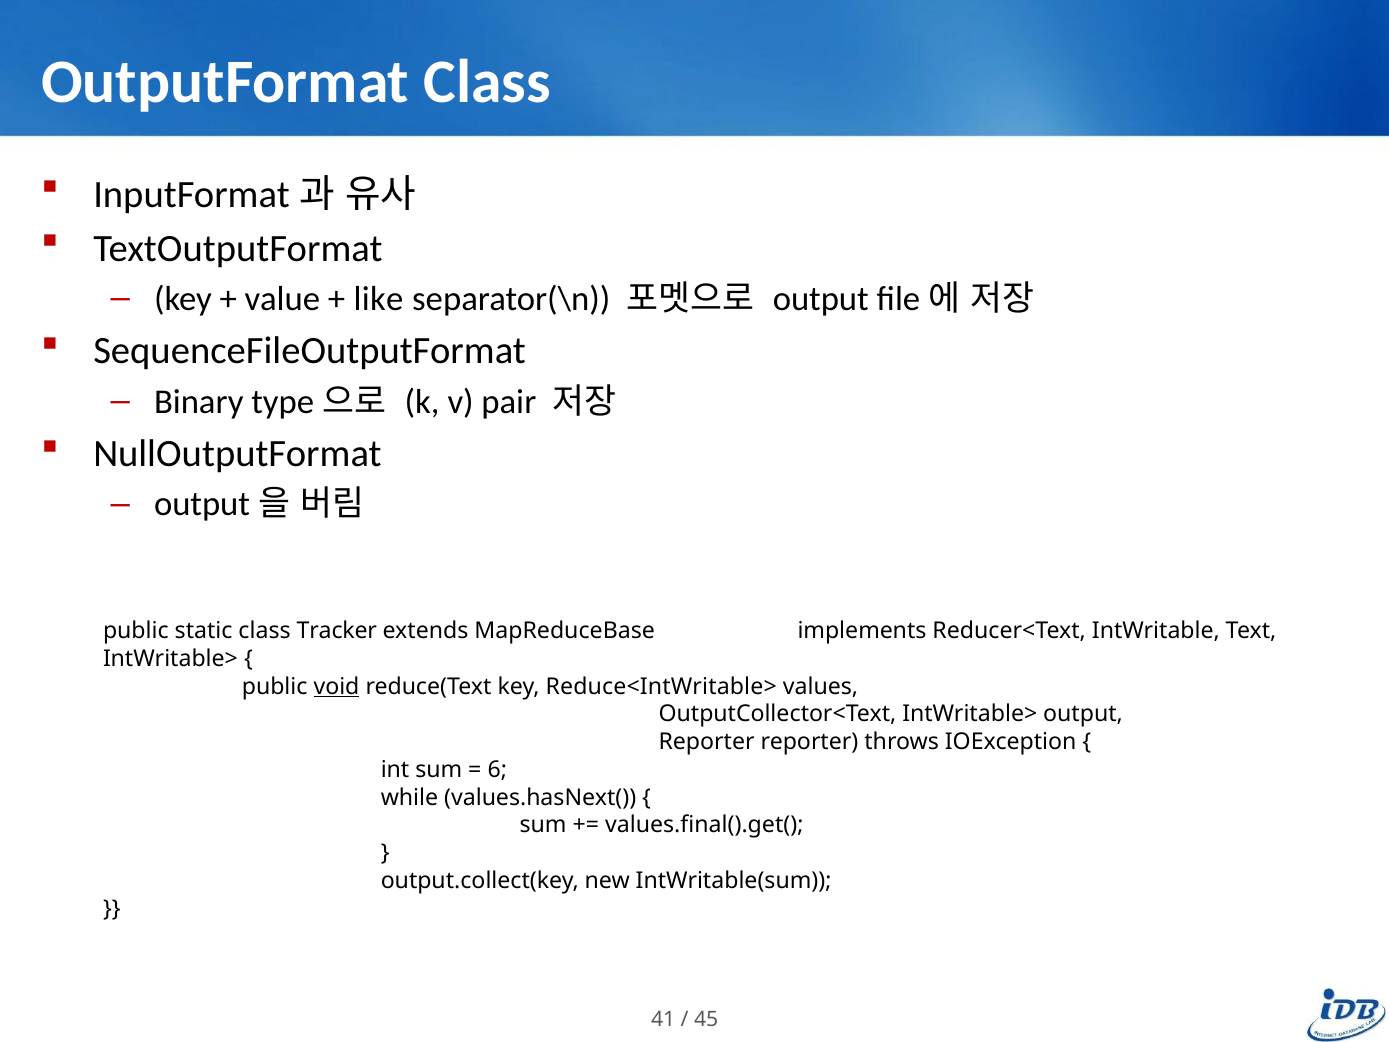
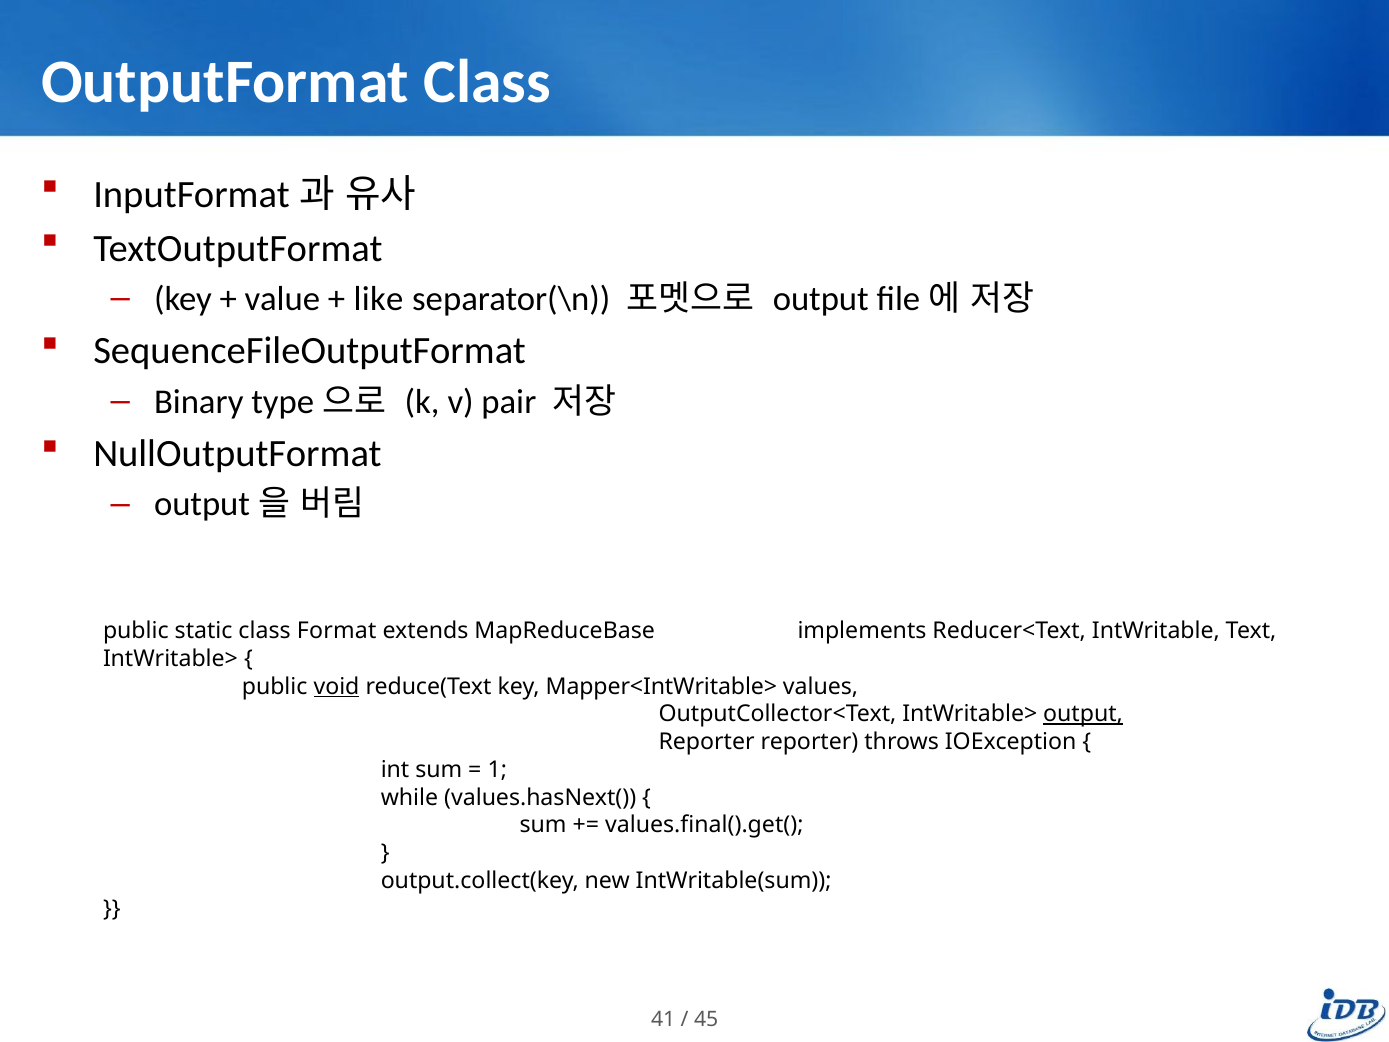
Tracker: Tracker -> Format
Reduce<IntWritable>: Reduce<IntWritable> -> Mapper<IntWritable>
output at (1083, 714) underline: none -> present
6: 6 -> 1
